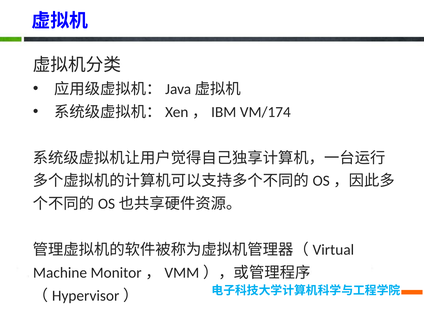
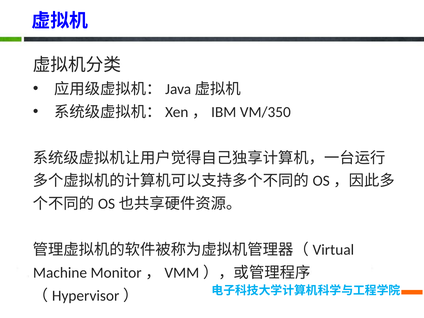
VM/174: VM/174 -> VM/350
